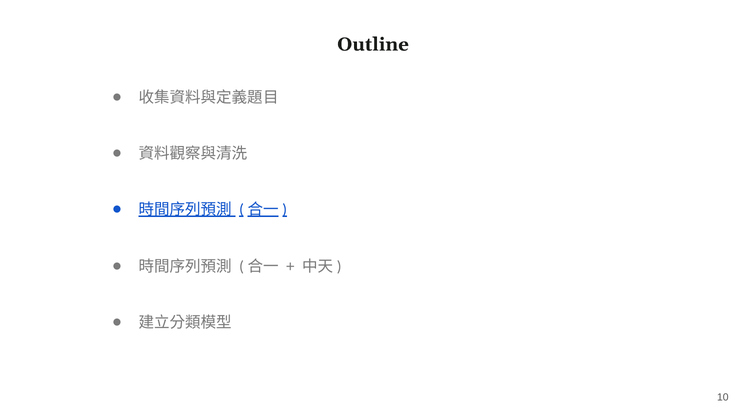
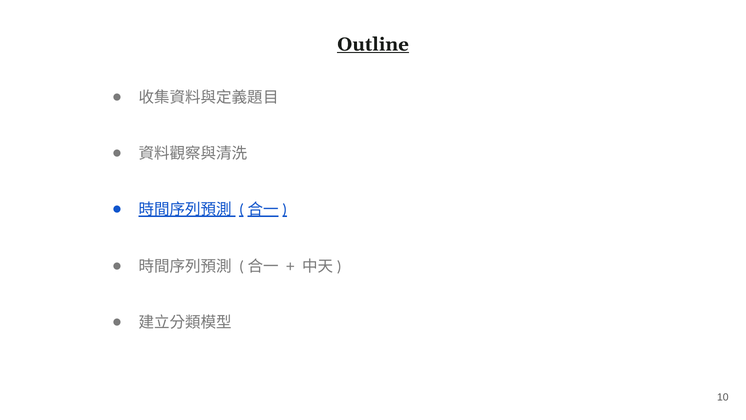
Outline underline: none -> present
